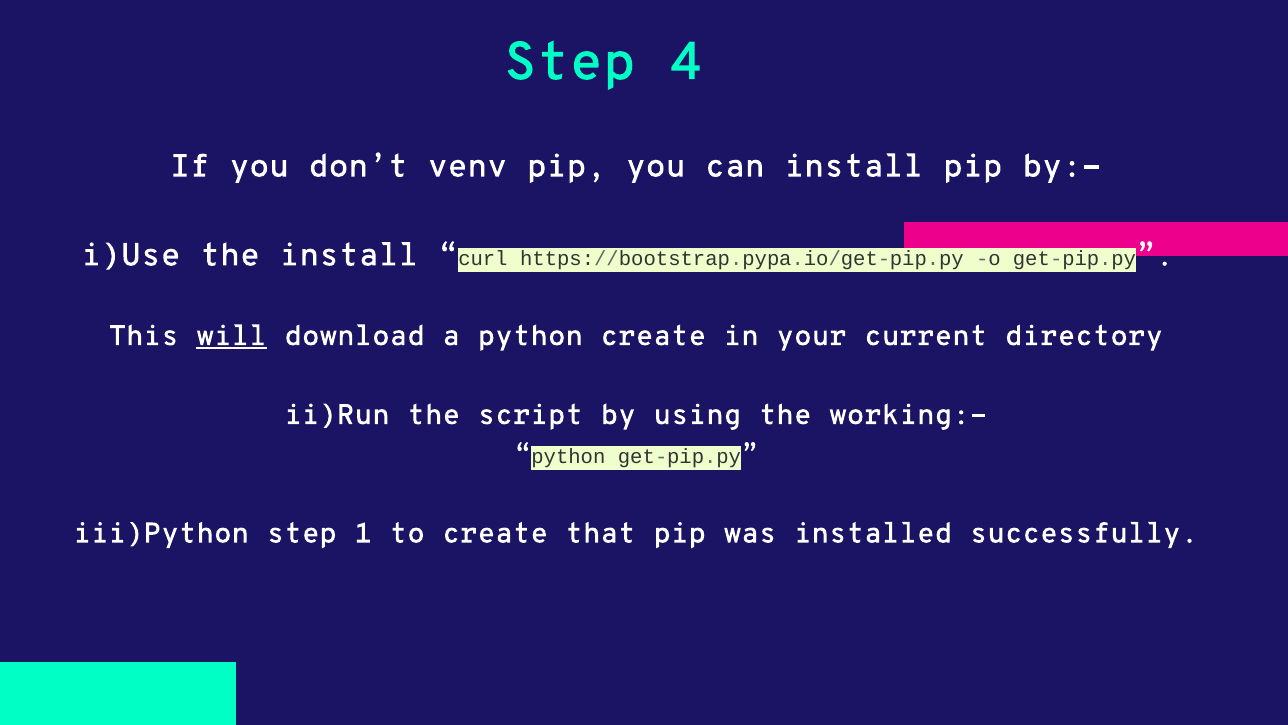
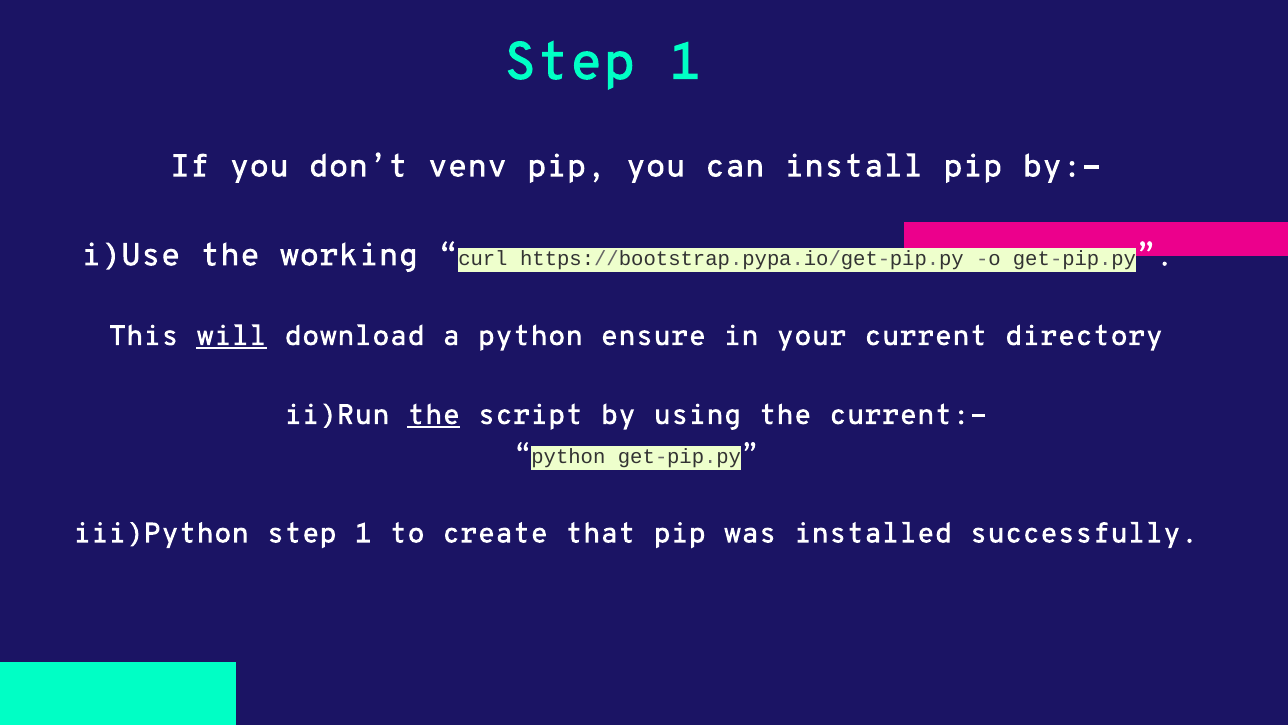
4 at (685, 61): 4 -> 1
the install: install -> working
python create: create -> ensure
the at (434, 414) underline: none -> present
working:-: working:- -> current:-
